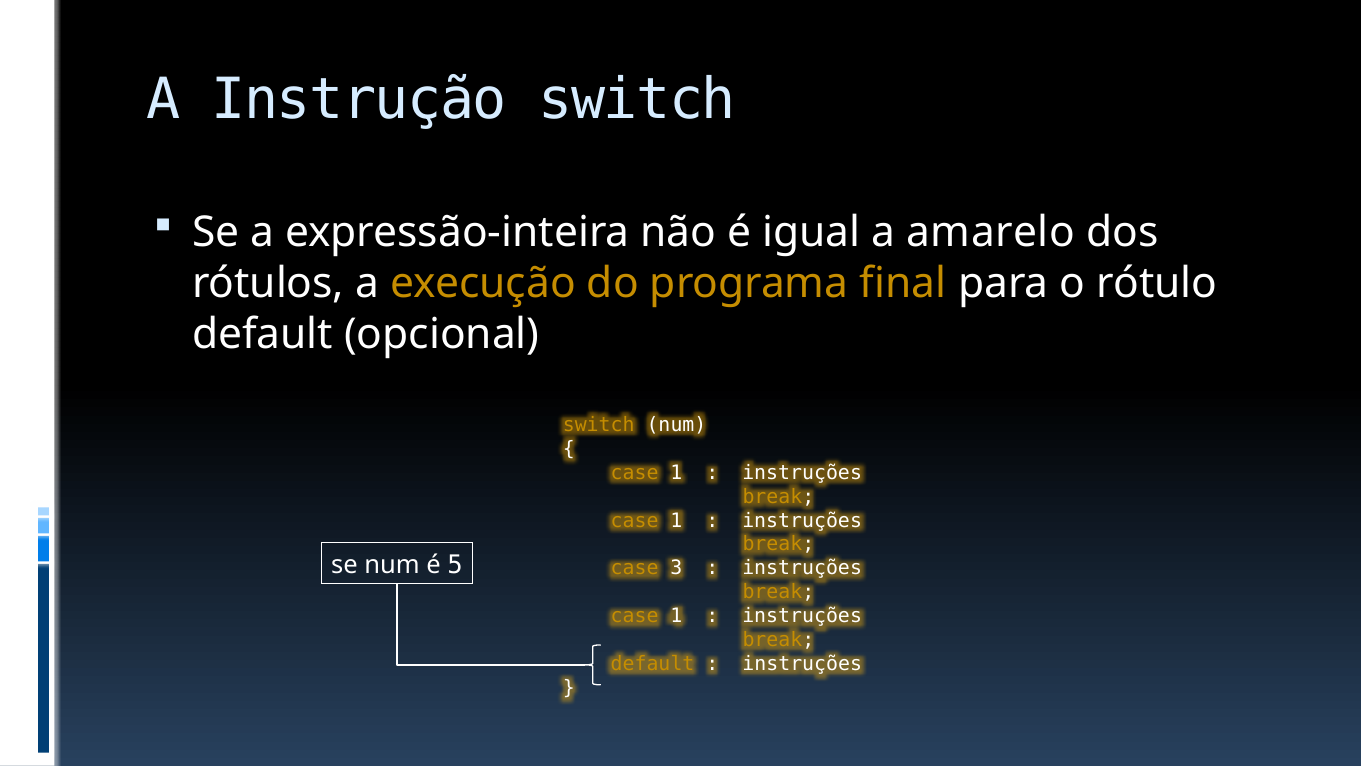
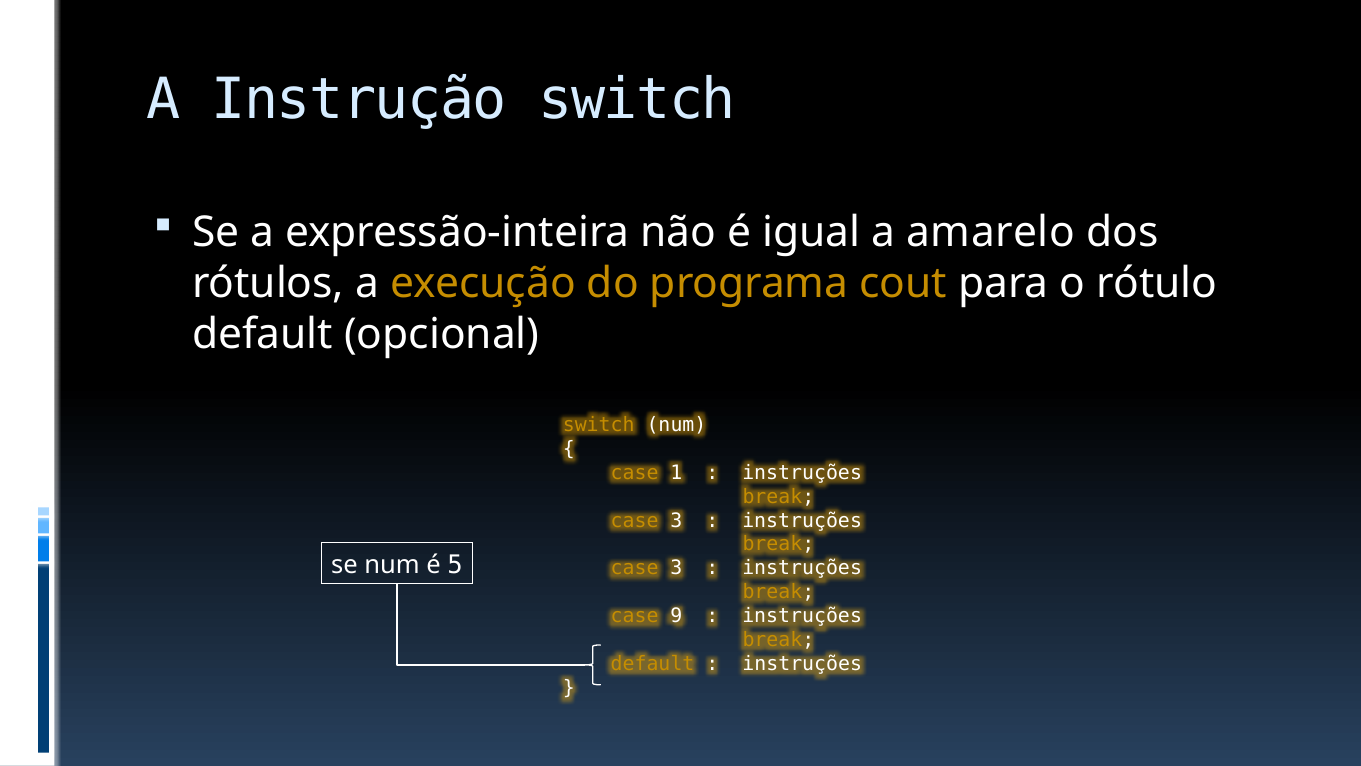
final: final -> cout
1 at (676, 520): 1 -> 3
1 at (676, 616): 1 -> 9
